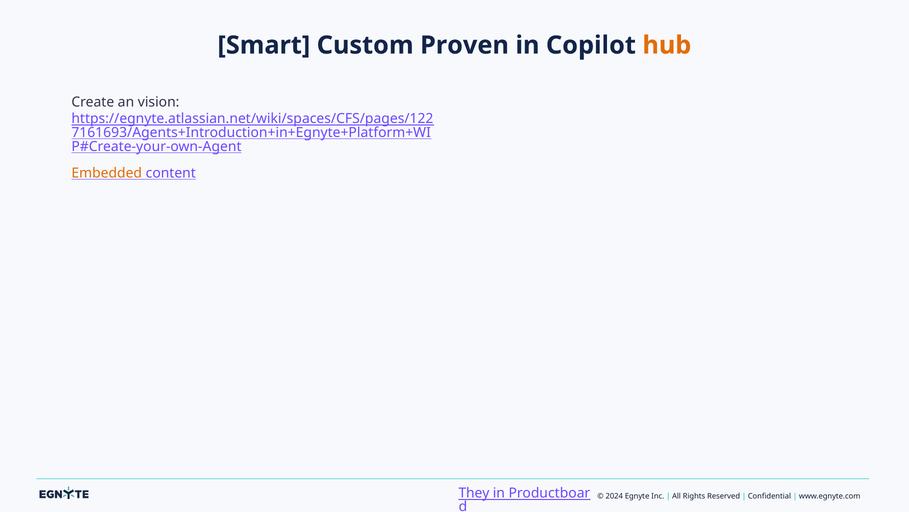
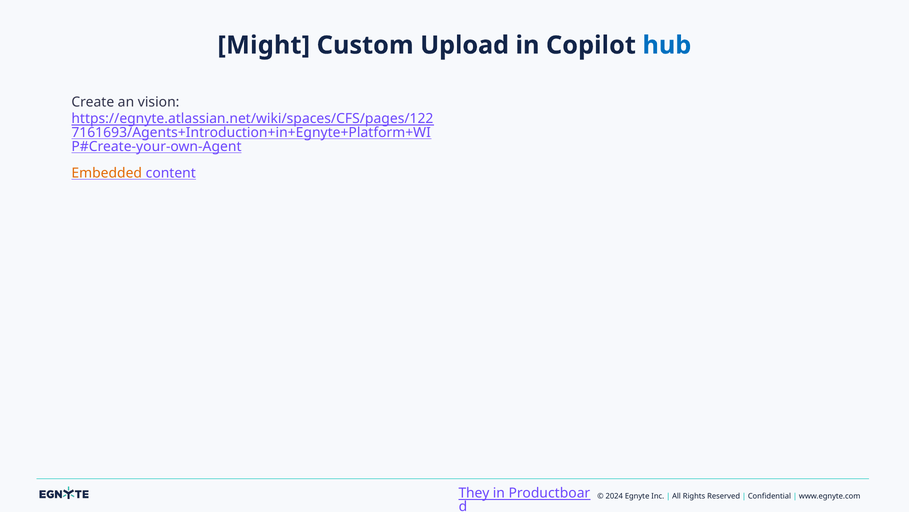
Smart: Smart -> Might
Proven: Proven -> Upload
hub colour: orange -> blue
